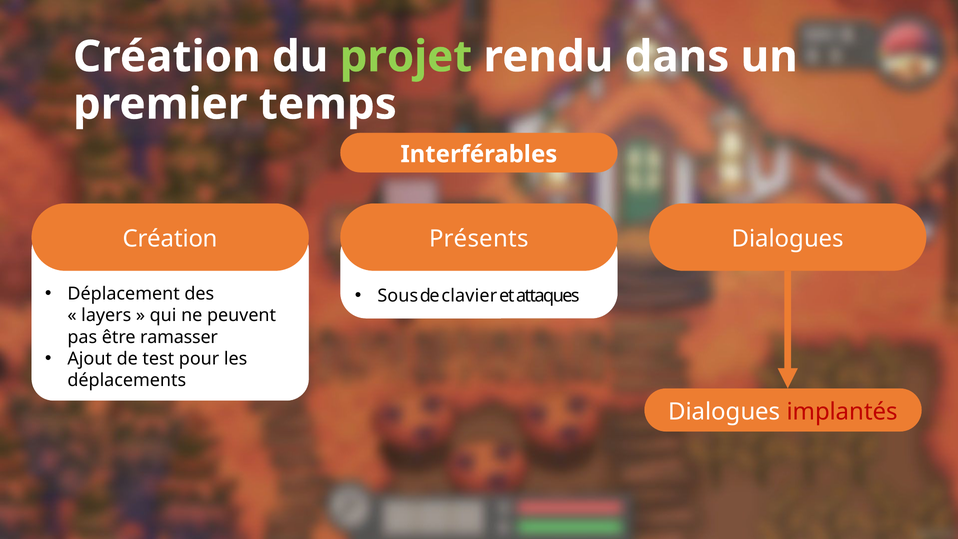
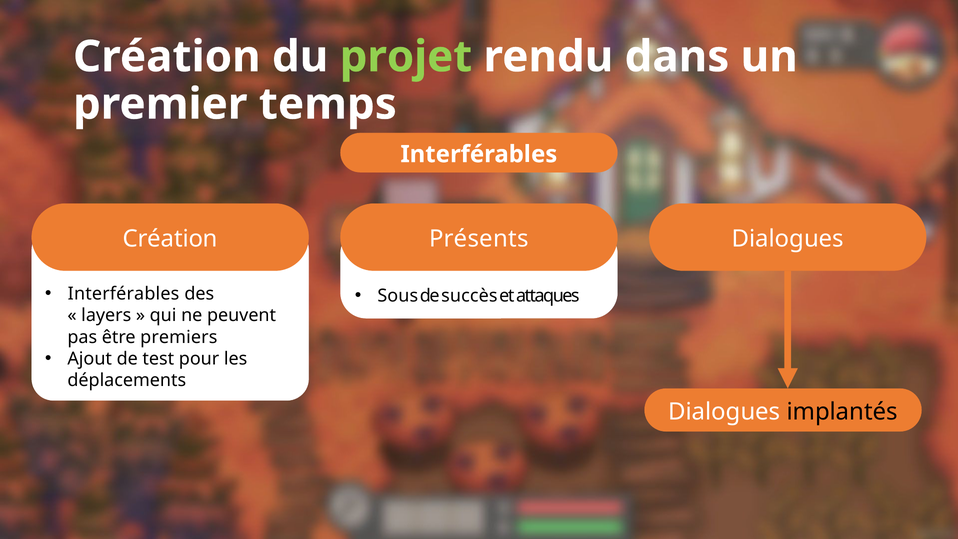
Déplacement at (124, 294): Déplacement -> Interférables
clavier: clavier -> succès
ramasser: ramasser -> premiers
implantés colour: red -> black
